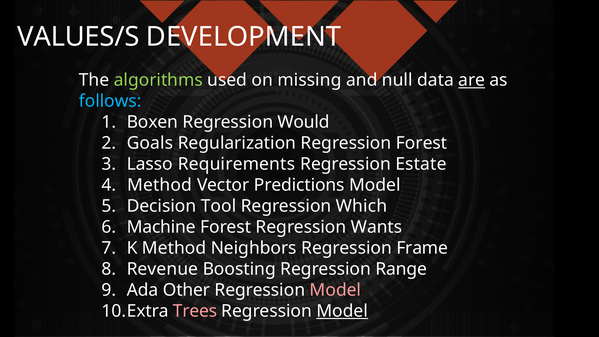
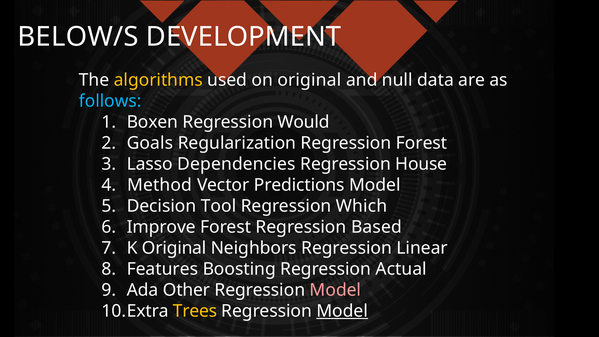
VALUES/S: VALUES/S -> BELOW/S
algorithms colour: light green -> yellow
on missing: missing -> original
are underline: present -> none
Requirements: Requirements -> Dependencies
Estate: Estate -> House
Machine: Machine -> Improve
Wants: Wants -> Based
K Method: Method -> Original
Frame: Frame -> Linear
Revenue: Revenue -> Features
Range: Range -> Actual
Trees colour: pink -> yellow
